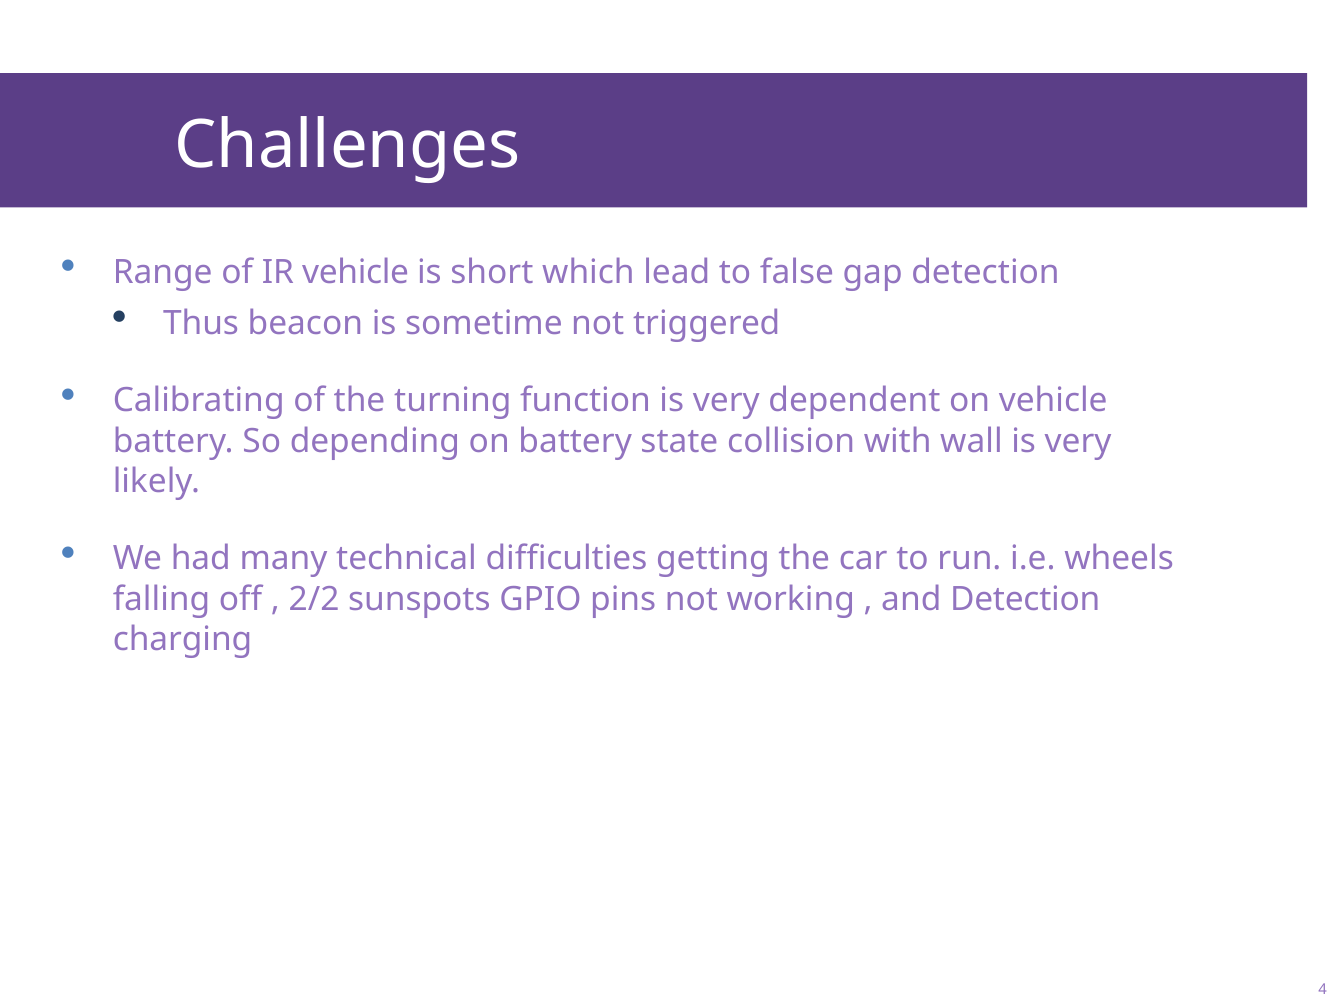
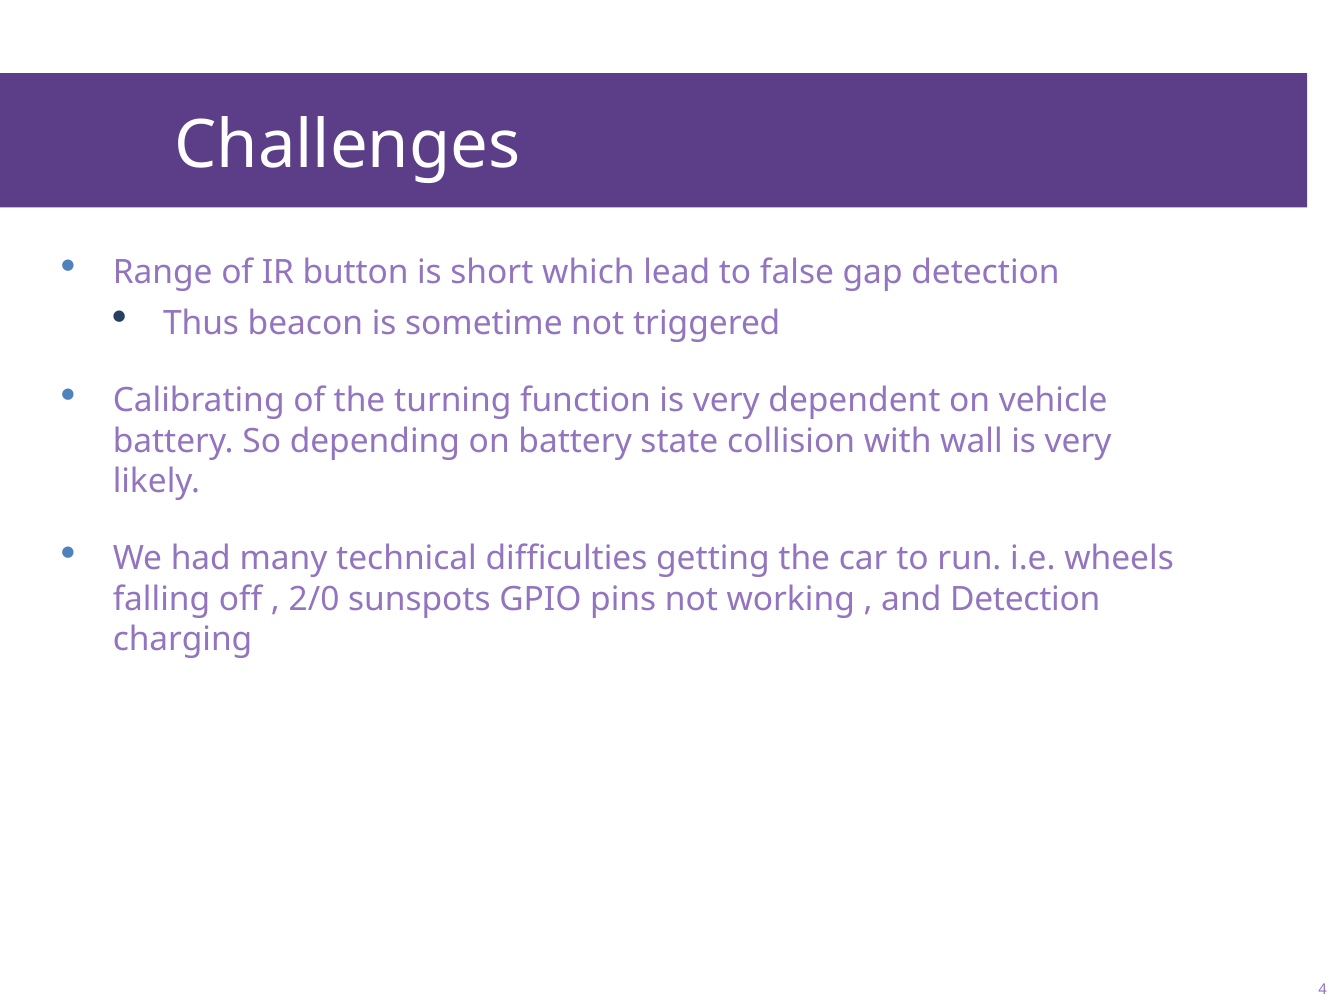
IR vehicle: vehicle -> button
2/2: 2/2 -> 2/0
